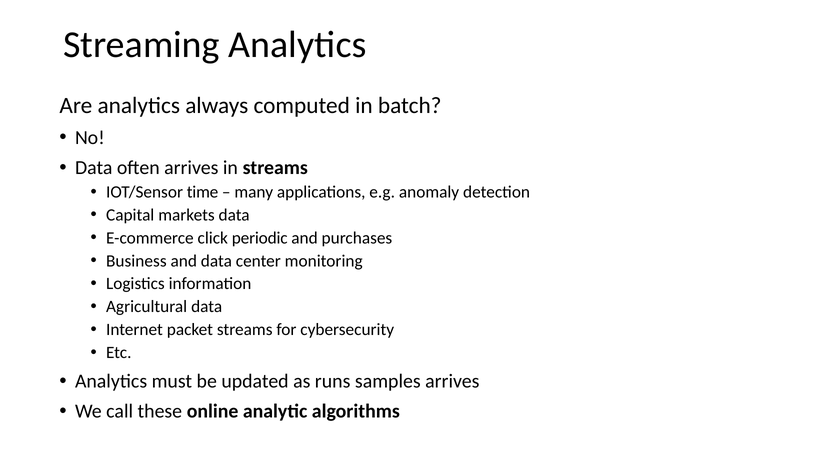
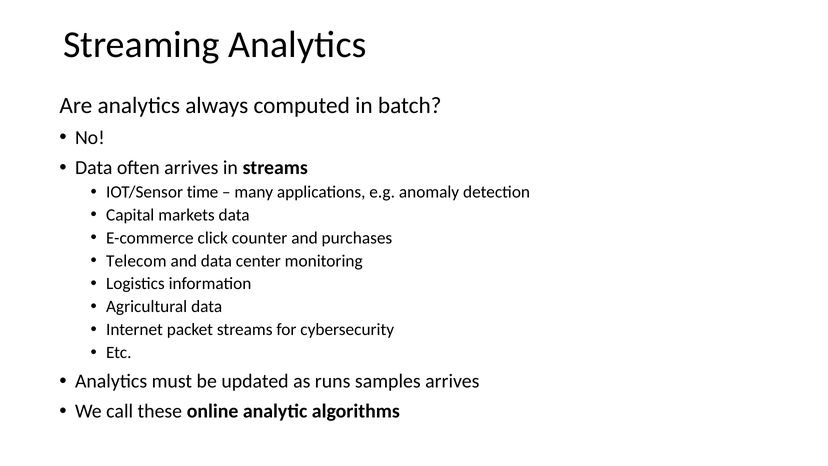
periodic: periodic -> counter
Business: Business -> Telecom
